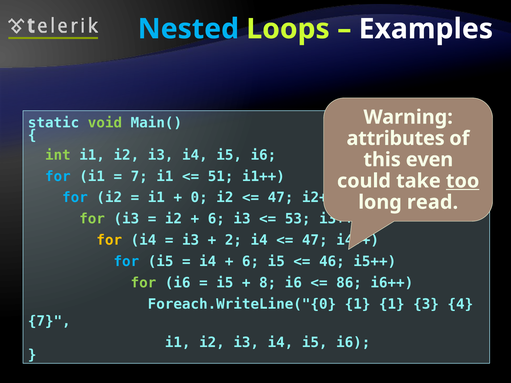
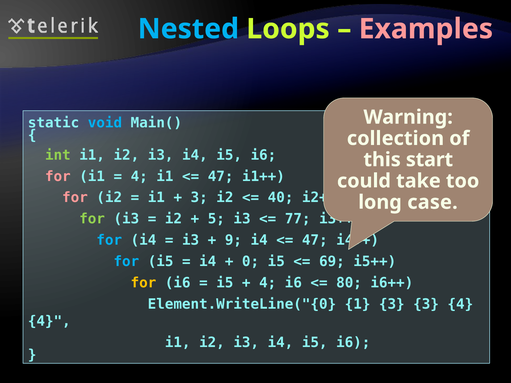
Examples colour: white -> pink
void colour: light green -> light blue
attributes: attributes -> collection
even: even -> start
for at (58, 176) colour: light blue -> pink
7 at (139, 176): 7 -> 4
51 at (221, 176): 51 -> 47
too underline: present -> none
for at (75, 198) colour: light blue -> pink
0 at (199, 198): 0 -> 3
47 at (281, 198): 47 -> 40
read: read -> case
6 at (216, 219): 6 -> 5
53: 53 -> 77
for at (109, 240) colour: yellow -> light blue
2: 2 -> 9
6 at (251, 262): 6 -> 0
46: 46 -> 69
for at (143, 283) colour: light green -> yellow
8 at (268, 283): 8 -> 4
86: 86 -> 80
Foreach.WriteLine("{0: Foreach.WriteLine("{0 -> Element.WriteLine("{0
1 1: 1 -> 3
7 at (49, 321): 7 -> 4
